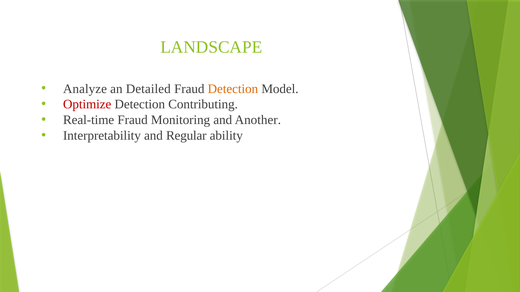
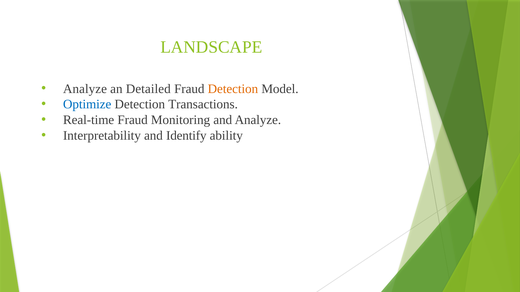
Optimize colour: red -> blue
Contributing: Contributing -> Transactions
and Another: Another -> Analyze
Regular: Regular -> Identify
